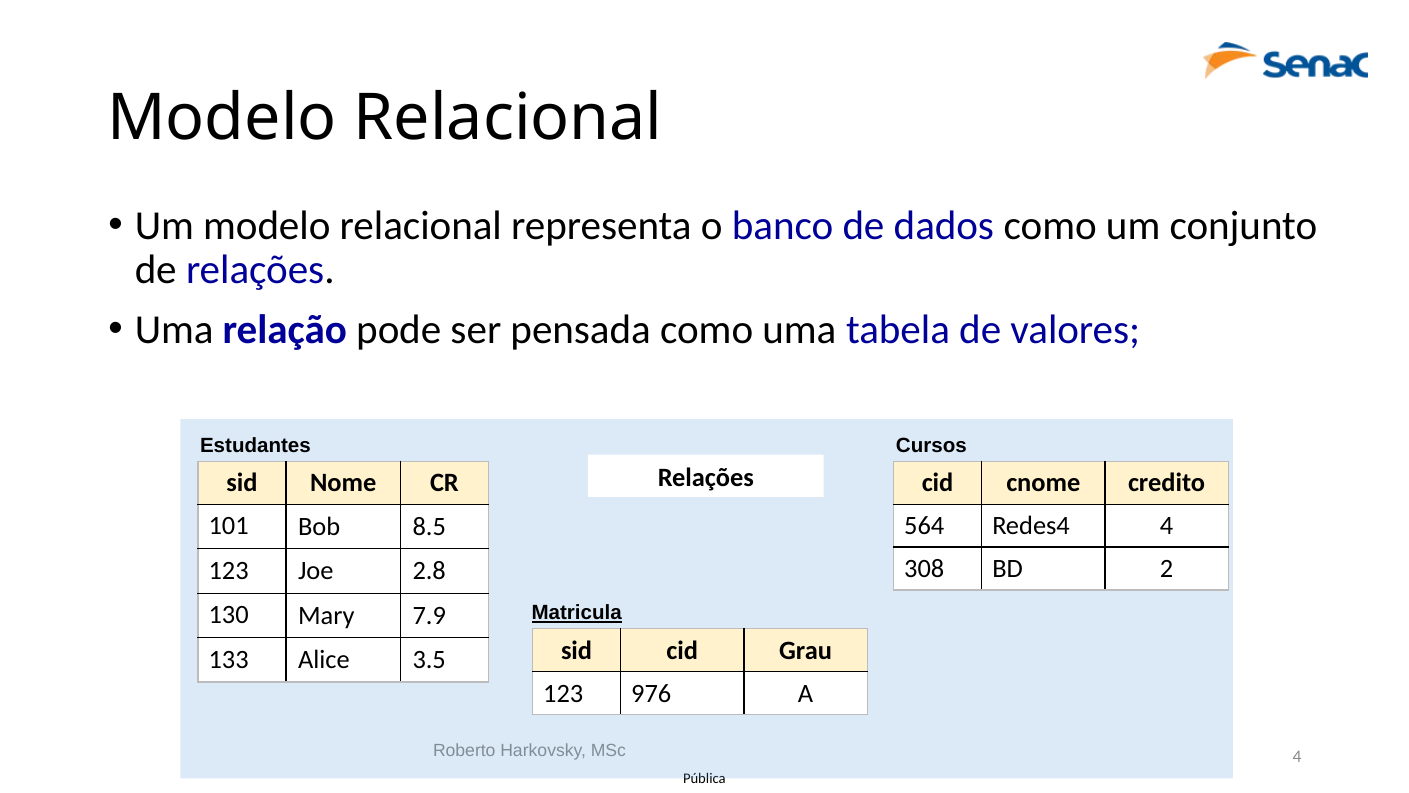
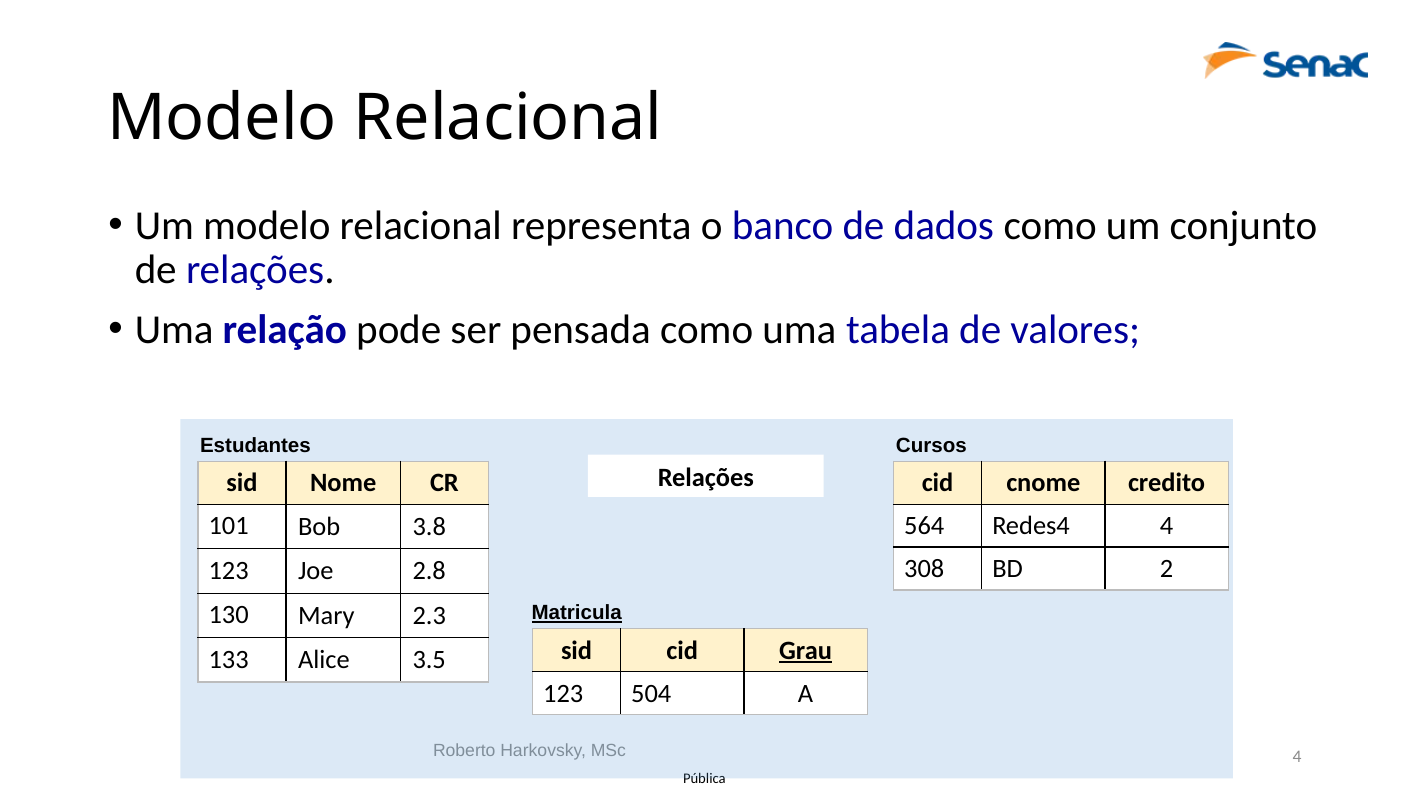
8.5: 8.5 -> 3.8
7.9: 7.9 -> 2.3
Grau underline: none -> present
976: 976 -> 504
